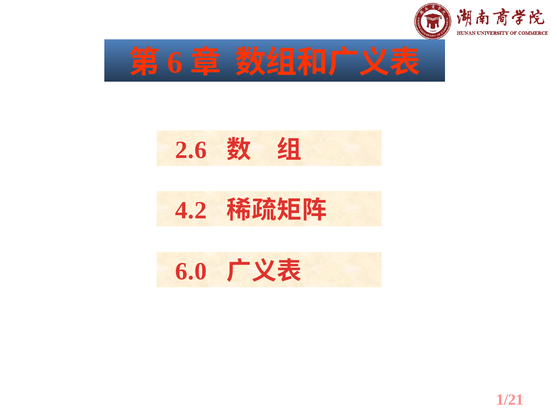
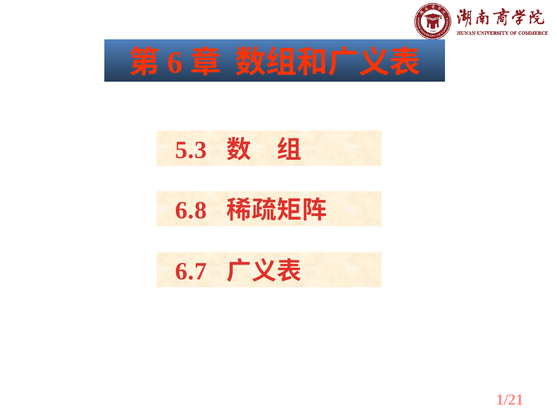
2.6: 2.6 -> 5.3
4.2: 4.2 -> 6.8
6.0: 6.0 -> 6.7
